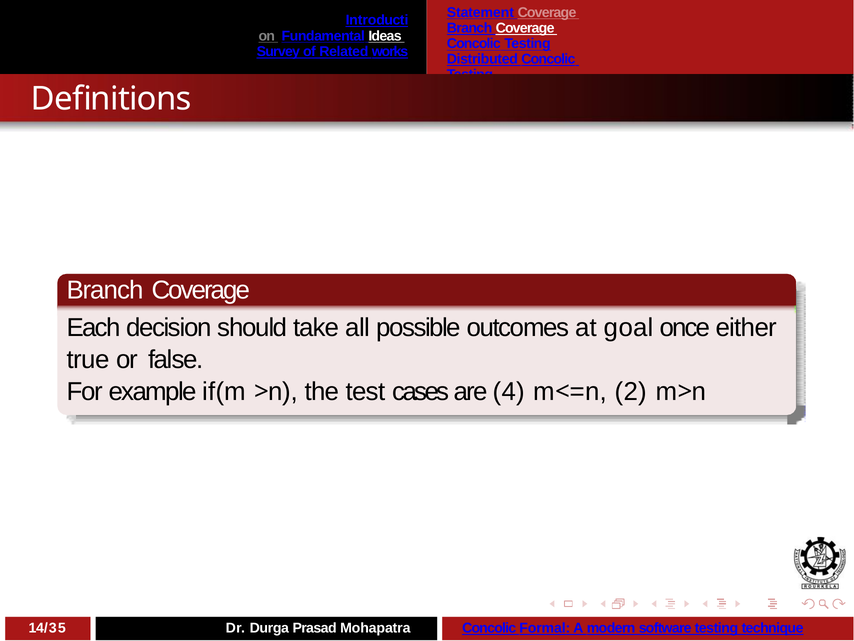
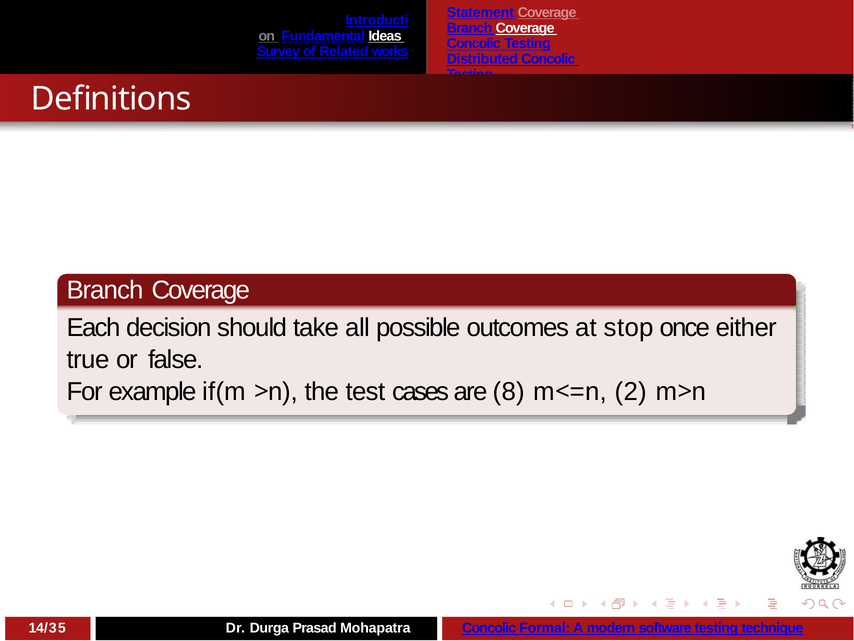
goal: goal -> stop
4: 4 -> 8
